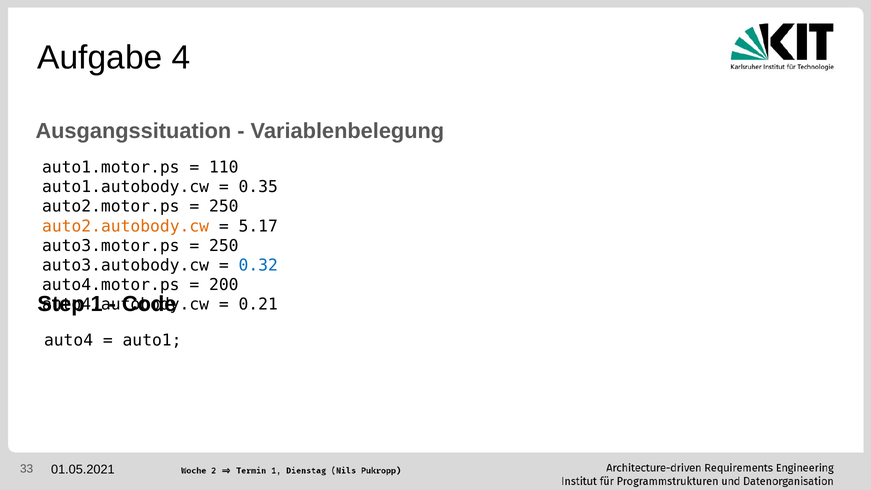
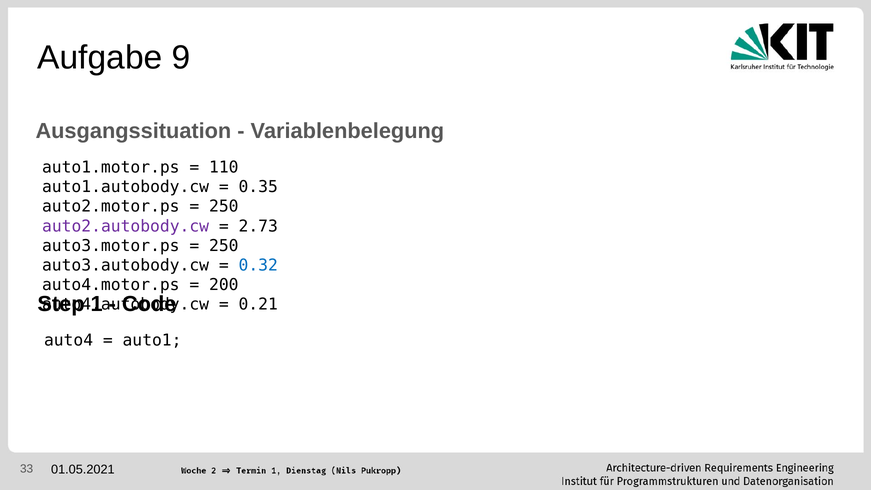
4: 4 -> 9
auto2.autobody.cw colour: orange -> purple
5.17: 5.17 -> 2.73
